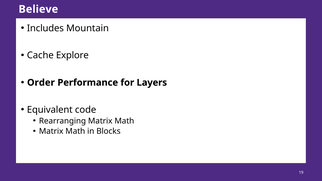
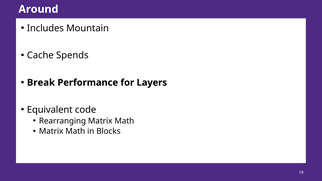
Believe: Believe -> Around
Explore: Explore -> Spends
Order: Order -> Break
